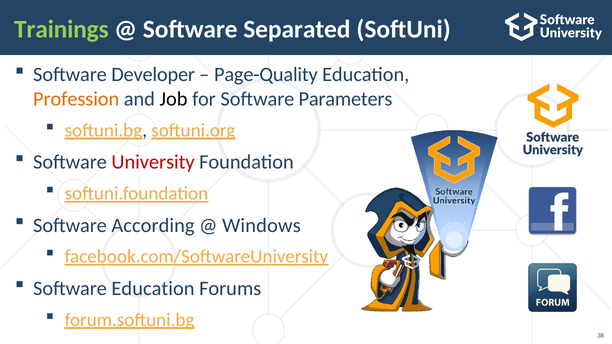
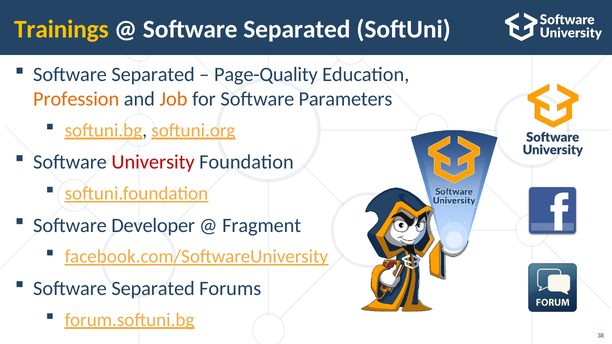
Trainings colour: light green -> yellow
Developer at (153, 75): Developer -> Separated
Job colour: black -> orange
According: According -> Developer
Windows: Windows -> Fragment
Education at (153, 289): Education -> Separated
